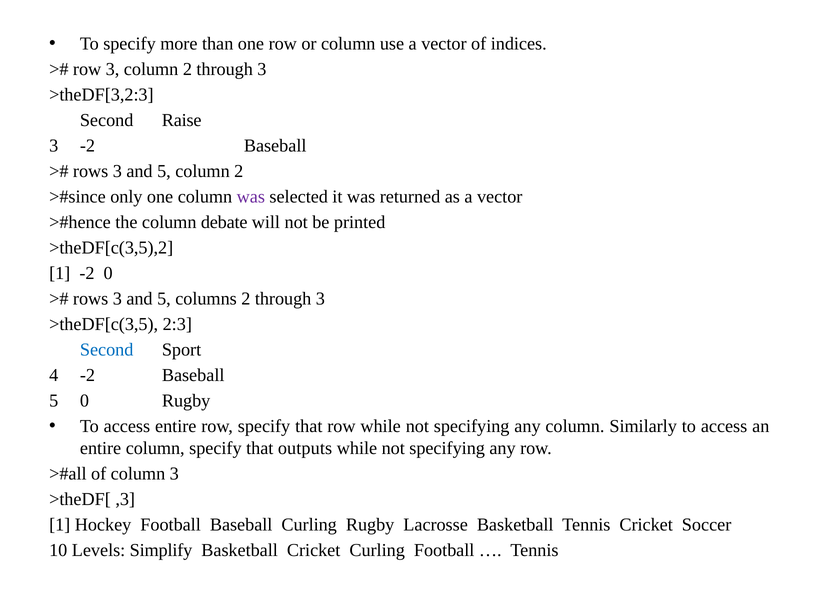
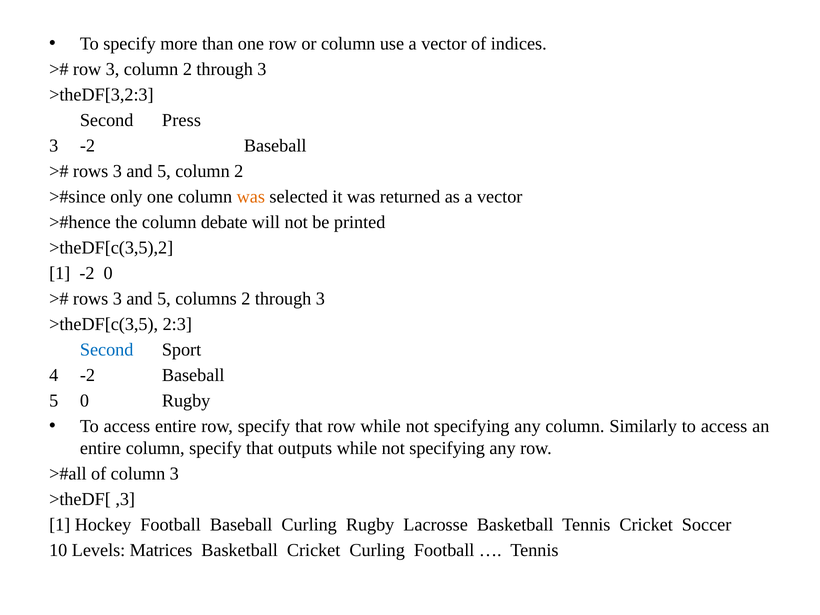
Raise: Raise -> Press
was at (251, 197) colour: purple -> orange
Simplify: Simplify -> Matrices
